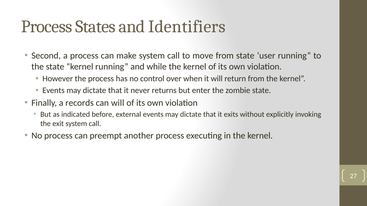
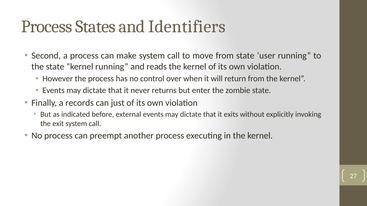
while: while -> reads
can will: will -> just
